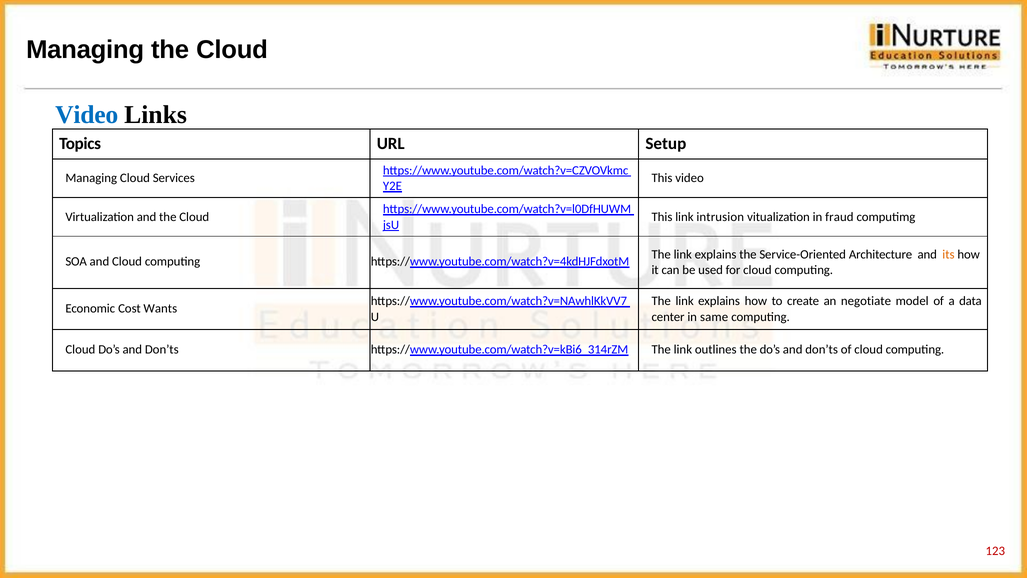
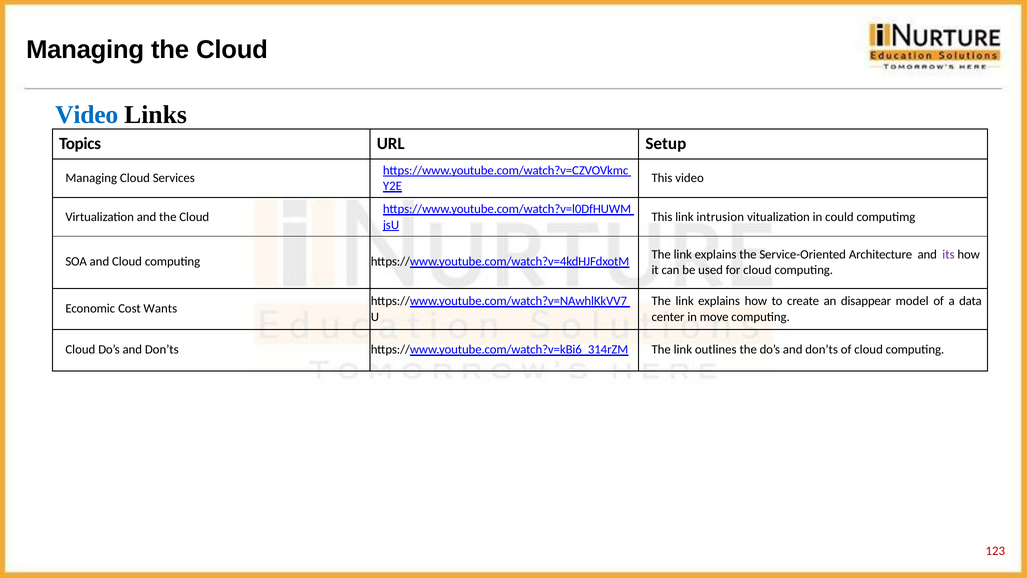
fraud: fraud -> could
its colour: orange -> purple
negotiate: negotiate -> disappear
same: same -> move
